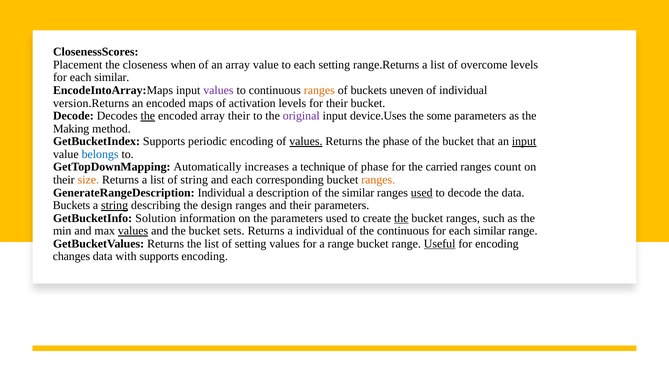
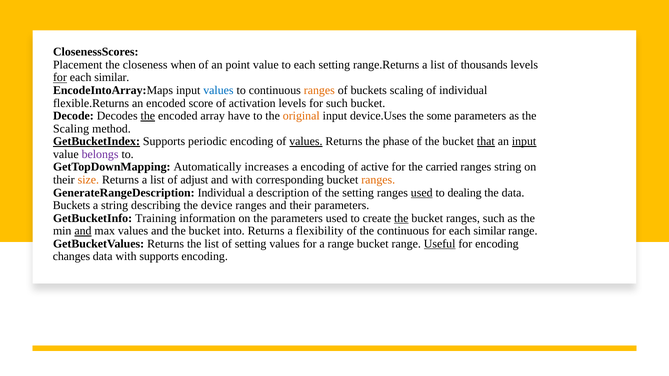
an array: array -> point
overcome: overcome -> thousands
for at (60, 78) underline: none -> present
values at (218, 90) colour: purple -> blue
buckets uneven: uneven -> scaling
version.Returns: version.Returns -> flexible.Returns
maps: maps -> score
for their: their -> such
array their: their -> have
original colour: purple -> orange
Making at (71, 129): Making -> Scaling
GetBucketIndex underline: none -> present
that underline: none -> present
belongs colour: blue -> purple
a technique: technique -> encoding
of phase: phase -> active
ranges count: count -> string
of string: string -> adjust
and each: each -> with
the similar: similar -> setting
to decode: decode -> dealing
string at (115, 206) underline: present -> none
design: design -> device
Solution: Solution -> Training
and at (83, 231) underline: none -> present
values at (133, 231) underline: present -> none
sets: sets -> into
a individual: individual -> flexibility
